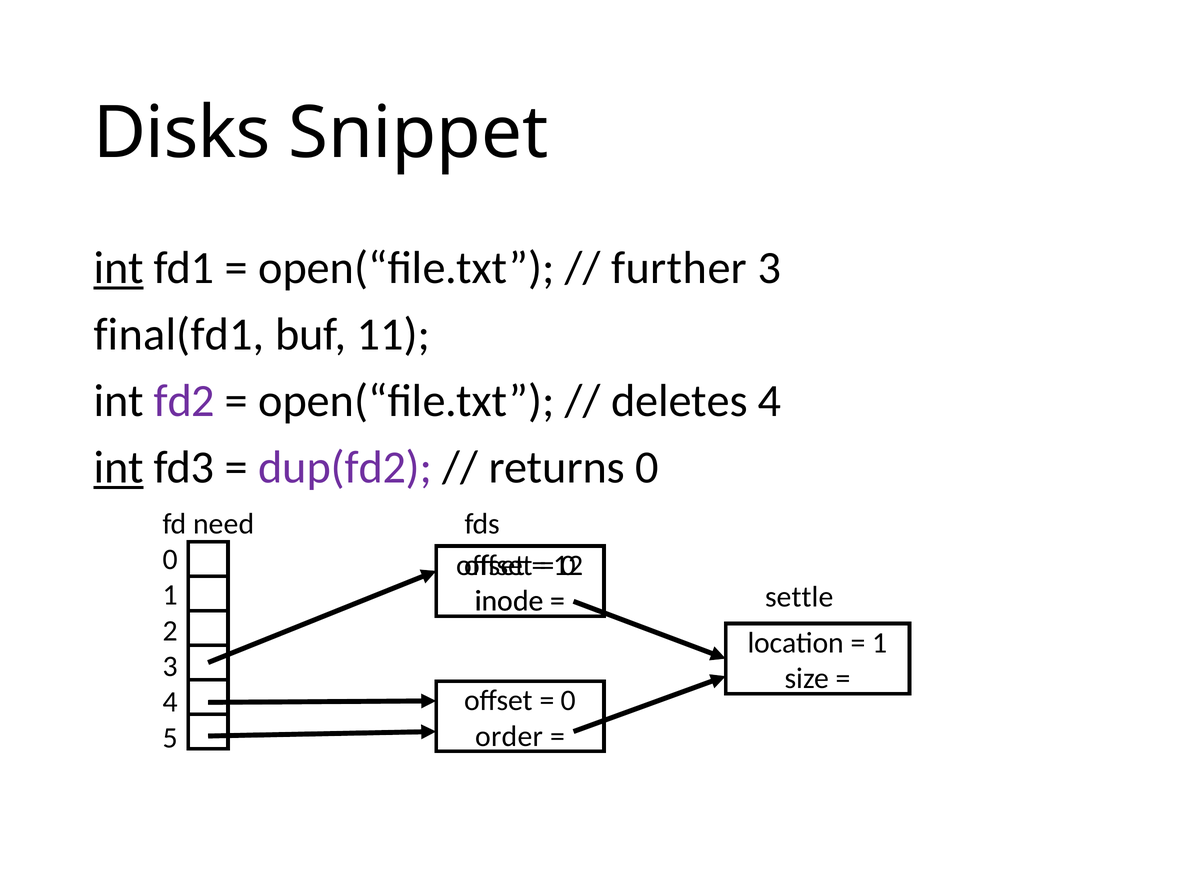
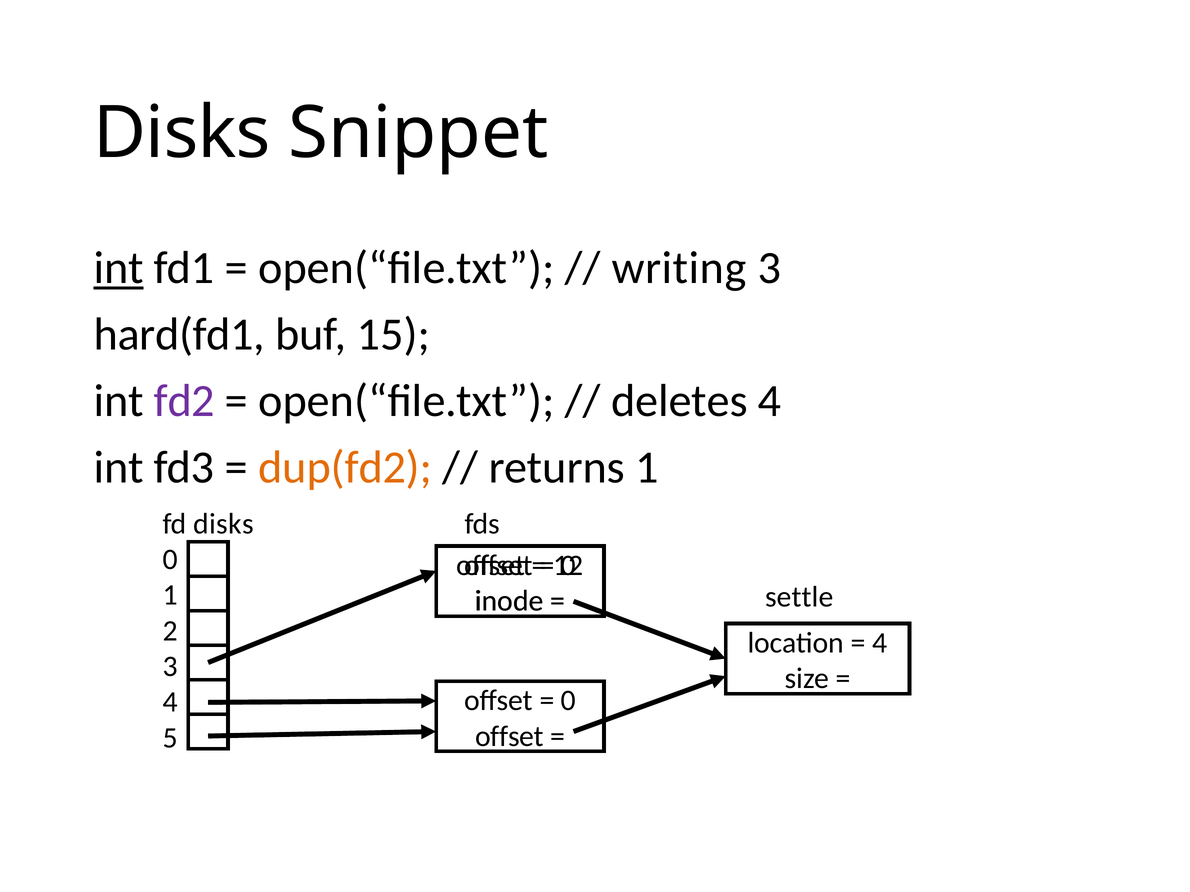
further: further -> writing
final(fd1: final(fd1 -> hard(fd1
11: 11 -> 15
int at (119, 468) underline: present -> none
dup(fd2 colour: purple -> orange
returns 0: 0 -> 1
fd need: need -> disks
1 at (880, 643): 1 -> 4
order at (509, 737): order -> offset
